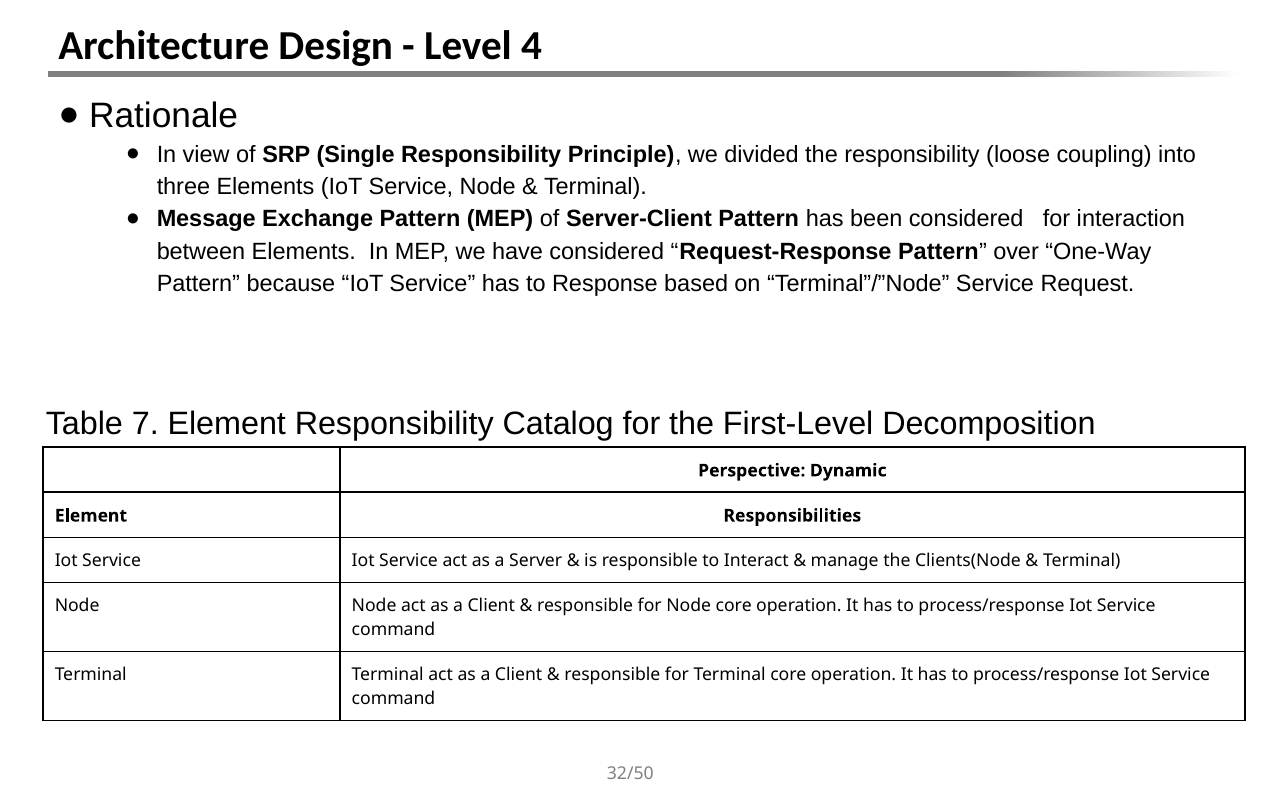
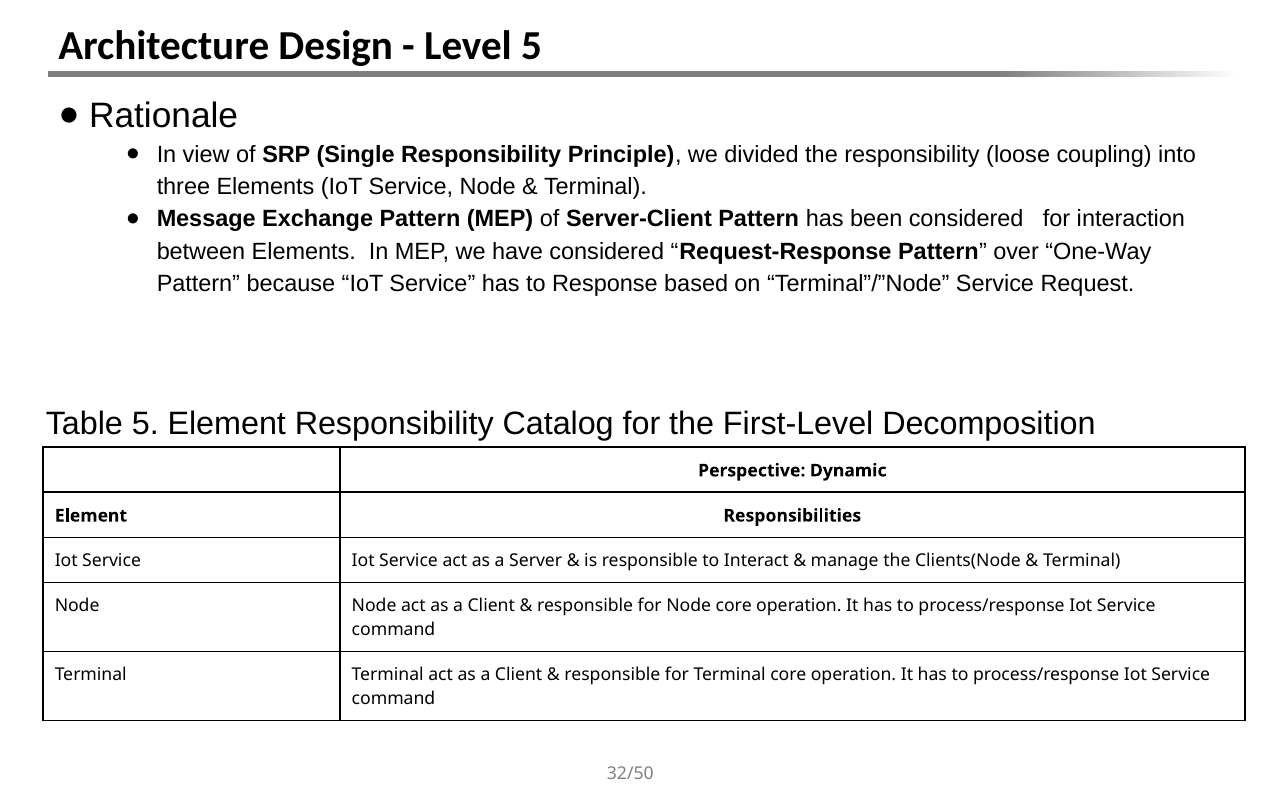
Level 4: 4 -> 5
Table 7: 7 -> 5
